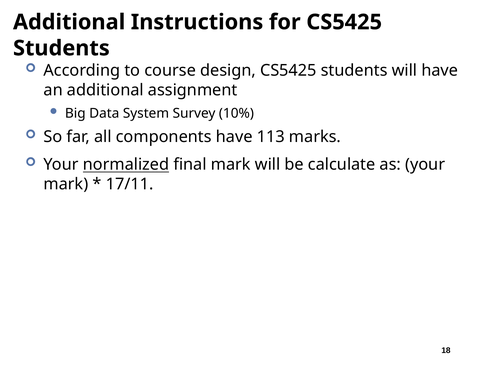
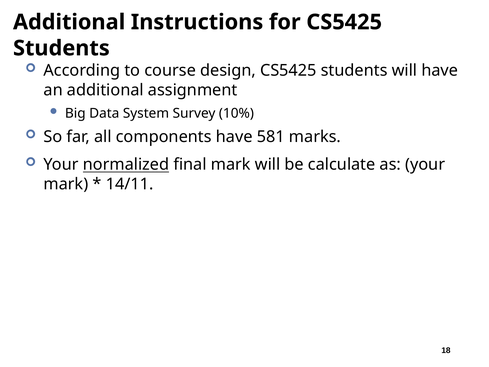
113: 113 -> 581
17/11: 17/11 -> 14/11
